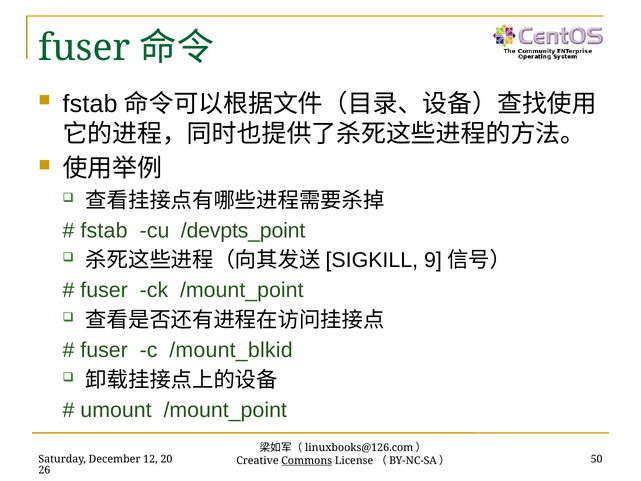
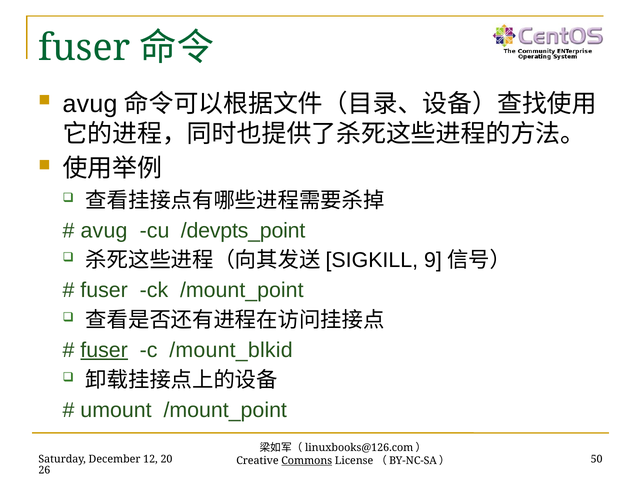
fstab at (90, 104): fstab -> avug
fstab at (104, 230): fstab -> avug
fuser at (104, 350) underline: none -> present
